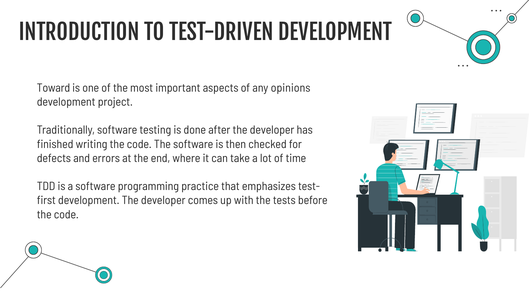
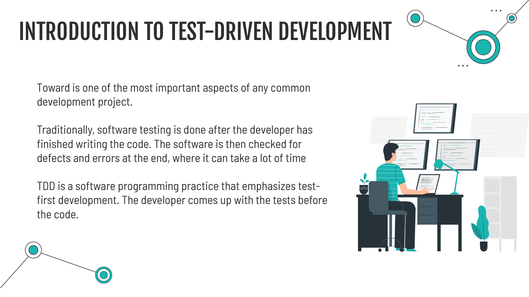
opinions: opinions -> common
